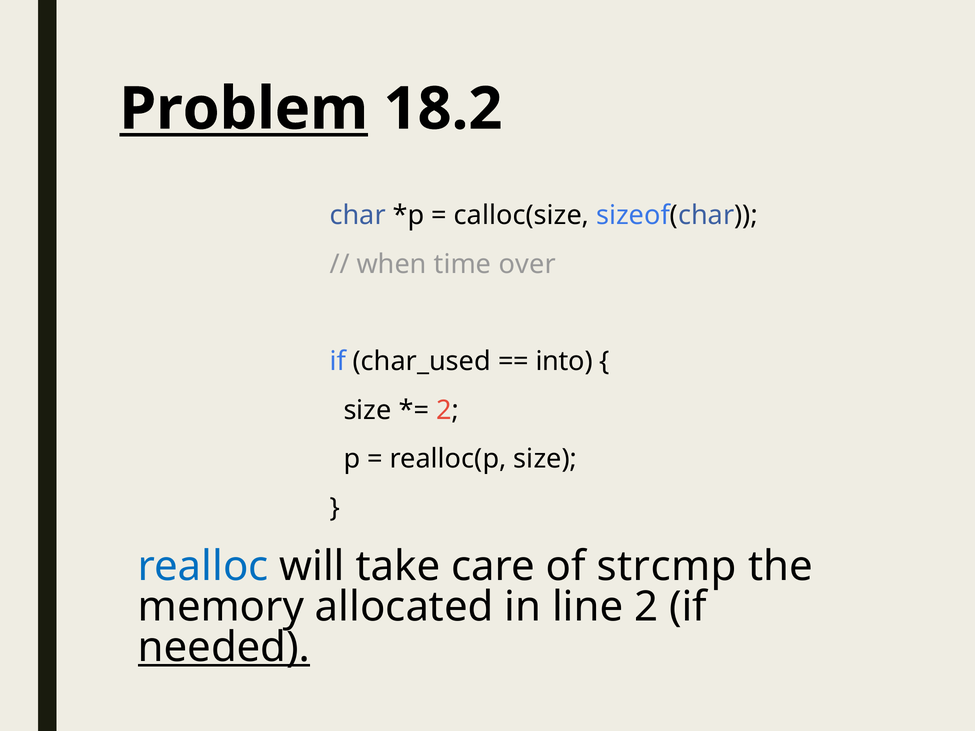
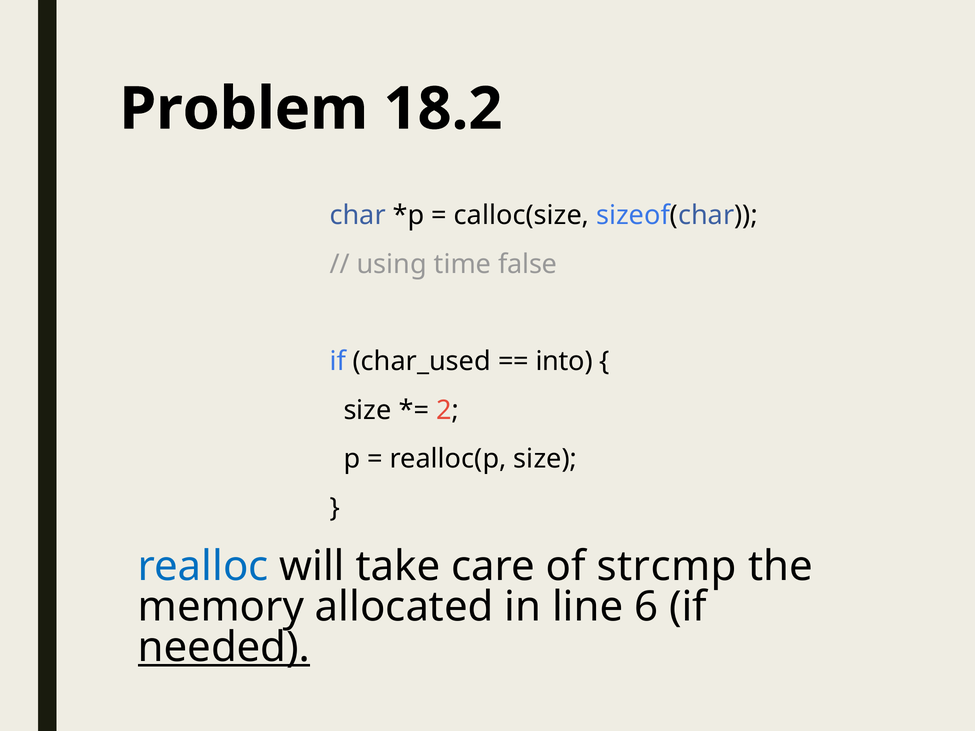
Problem underline: present -> none
when: when -> using
over: over -> false
line 2: 2 -> 6
